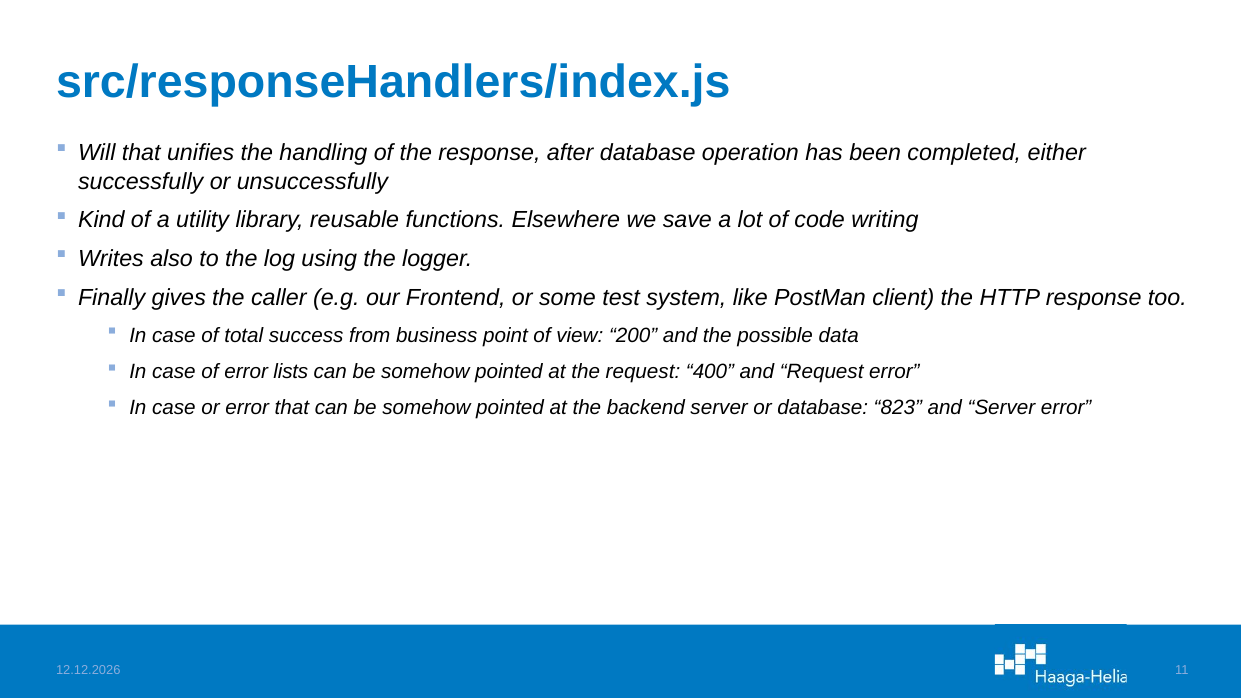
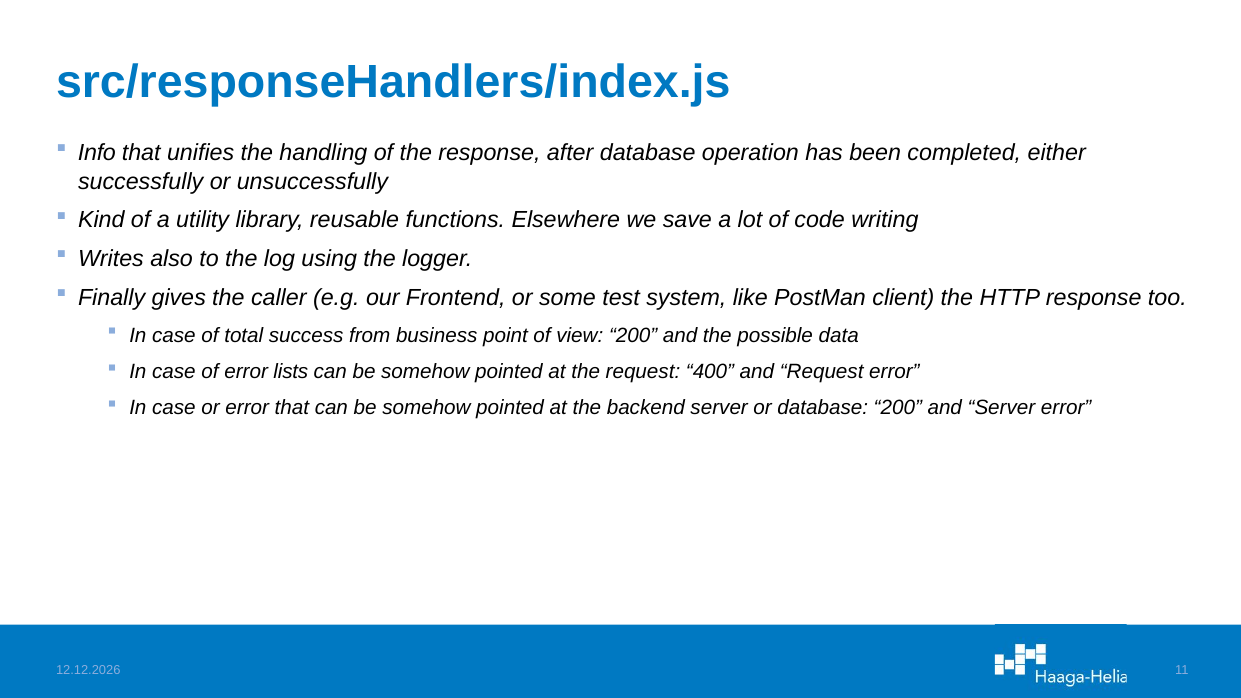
Will: Will -> Info
database 823: 823 -> 200
